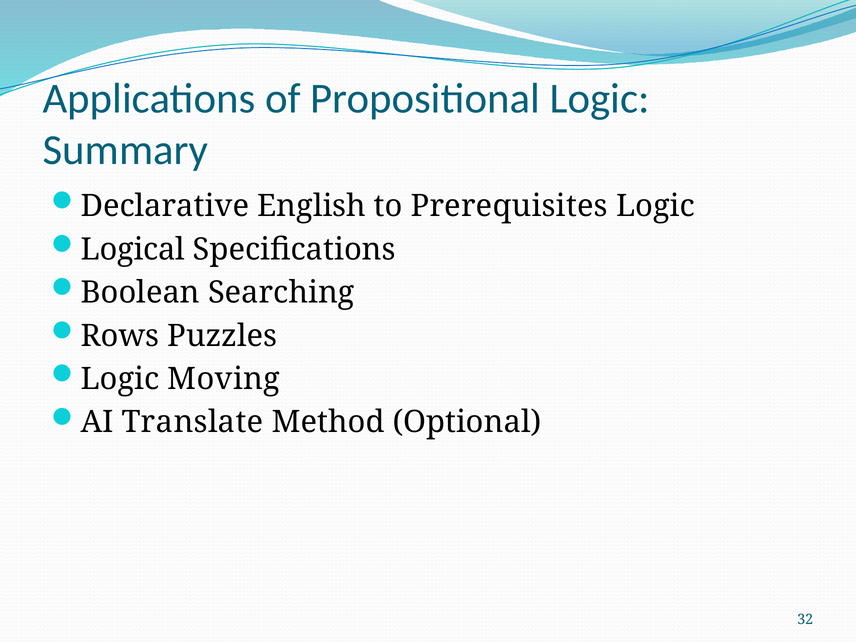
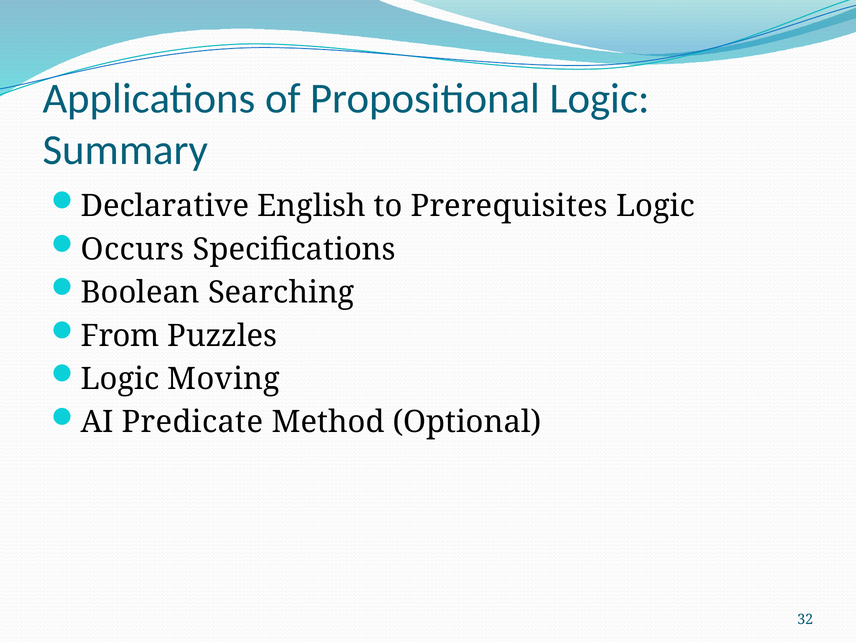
Logical: Logical -> Occurs
Rows: Rows -> From
Translate: Translate -> Predicate
